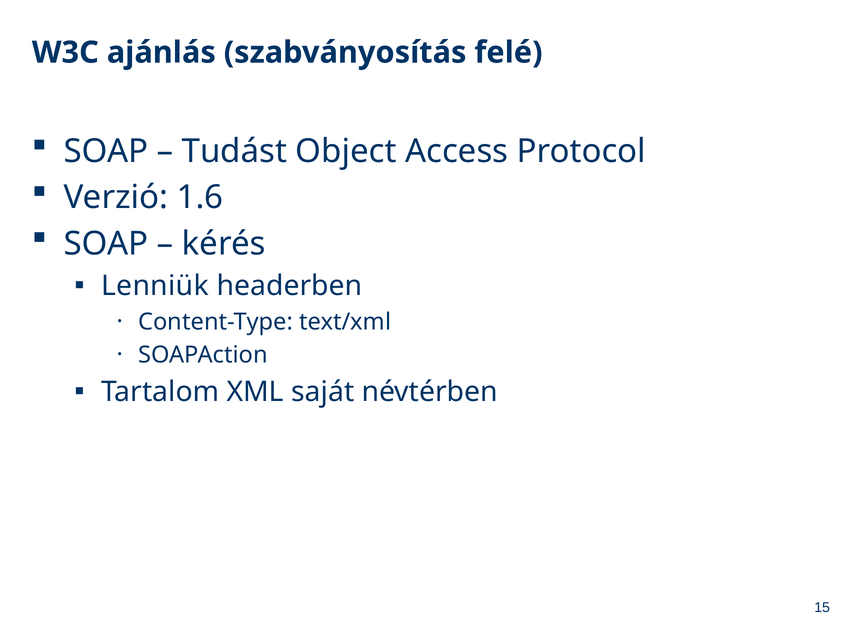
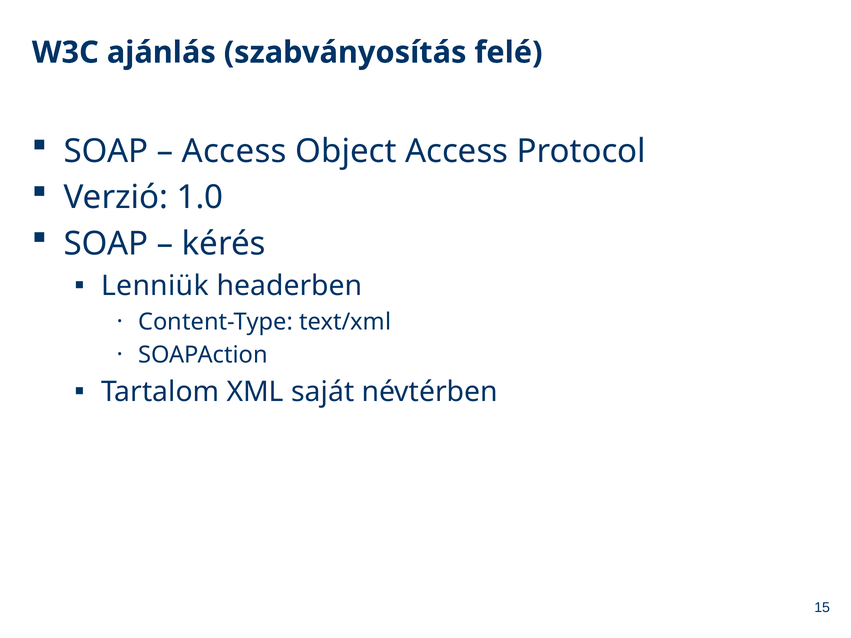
Tudást at (234, 151): Tudást -> Access
1.6: 1.6 -> 1.0
